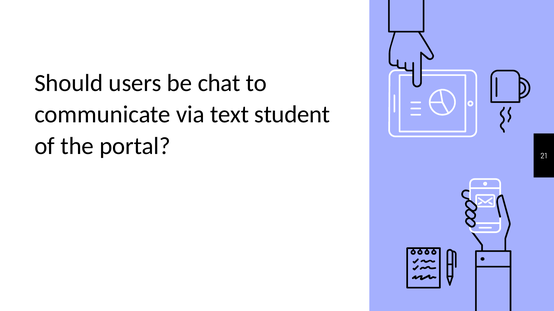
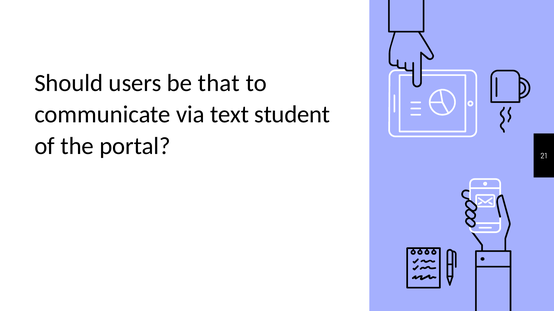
chat: chat -> that
